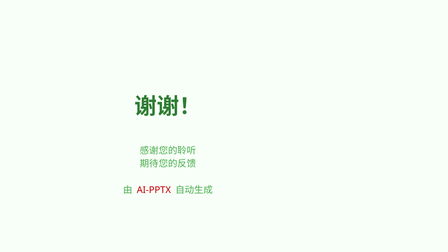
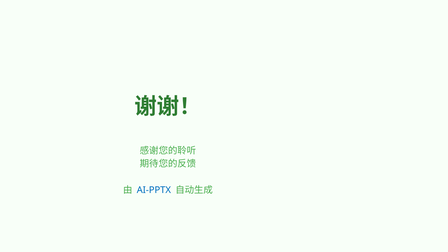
AI-PPTX colour: red -> blue
